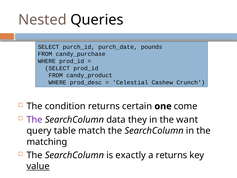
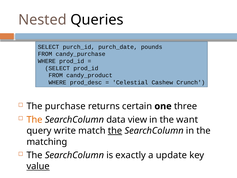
condition: condition -> purchase
come: come -> three
The at (35, 119) colour: purple -> orange
they: they -> view
table: table -> write
the at (115, 131) underline: none -> present
a returns: returns -> update
